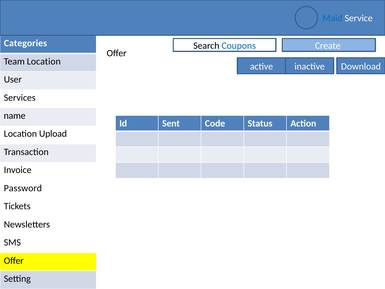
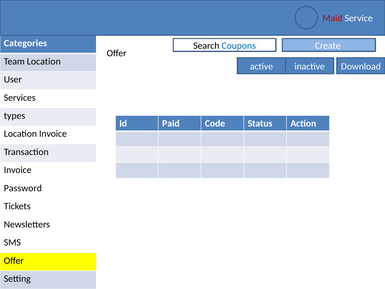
Maid colour: blue -> red
name: name -> types
Sent: Sent -> Paid
Location Upload: Upload -> Invoice
